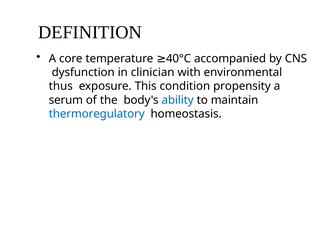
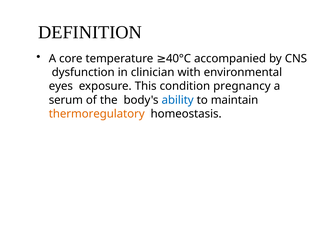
thus: thus -> eyes
propensity: propensity -> pregnancy
thermoregulatory colour: blue -> orange
